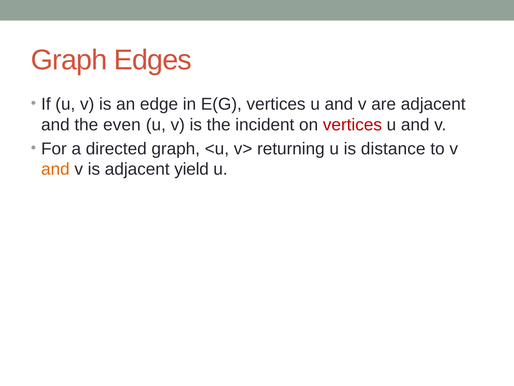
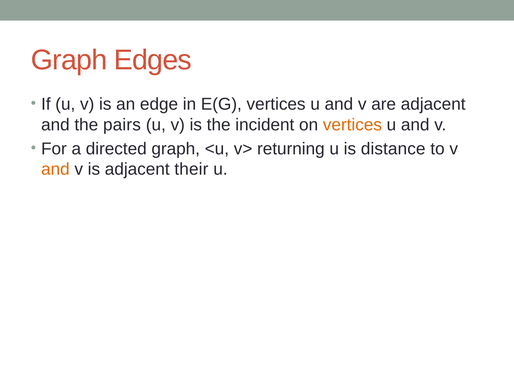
even: even -> pairs
vertices at (352, 125) colour: red -> orange
yield: yield -> their
